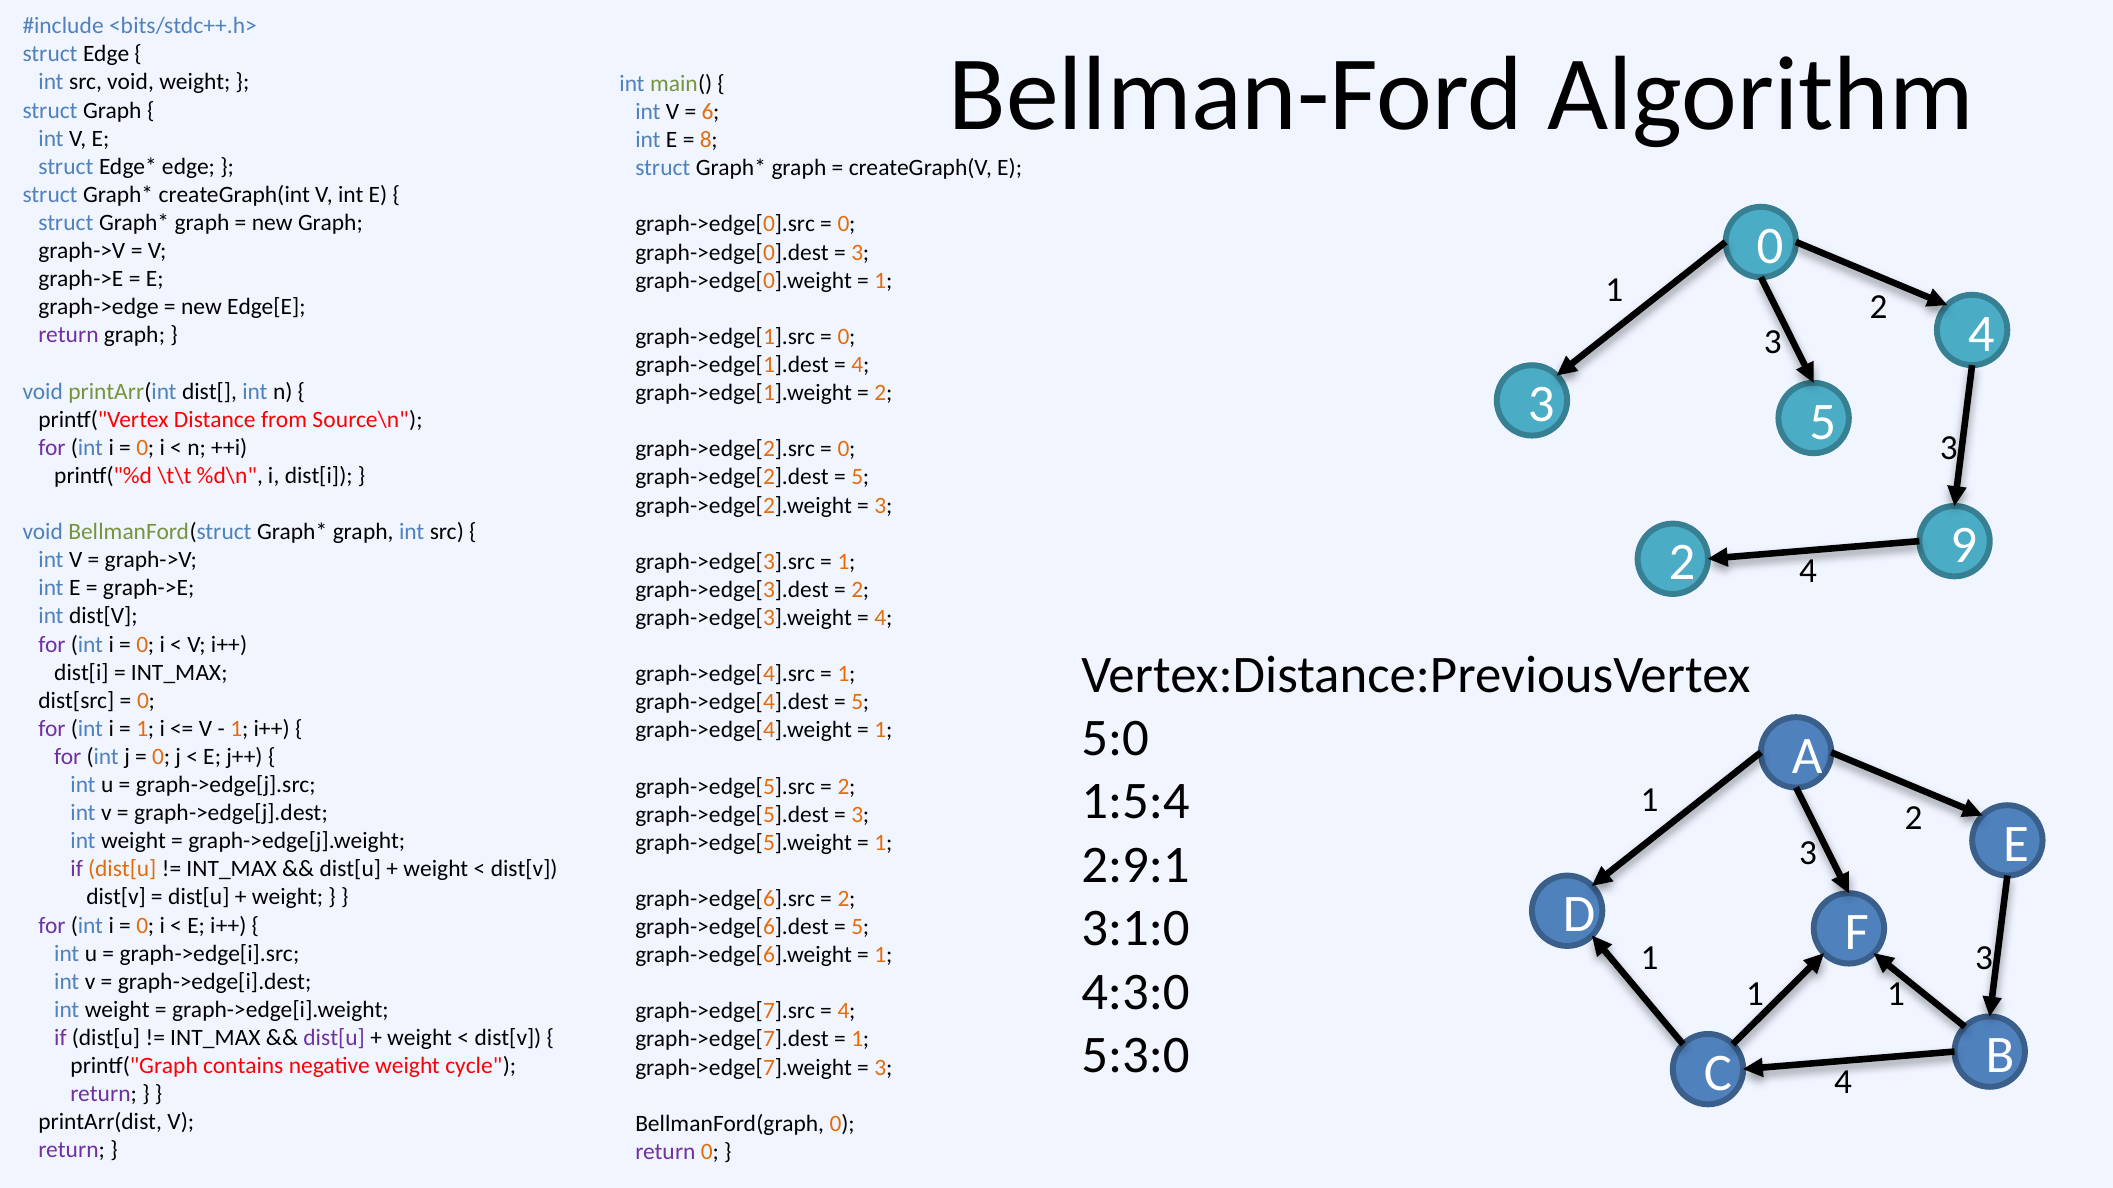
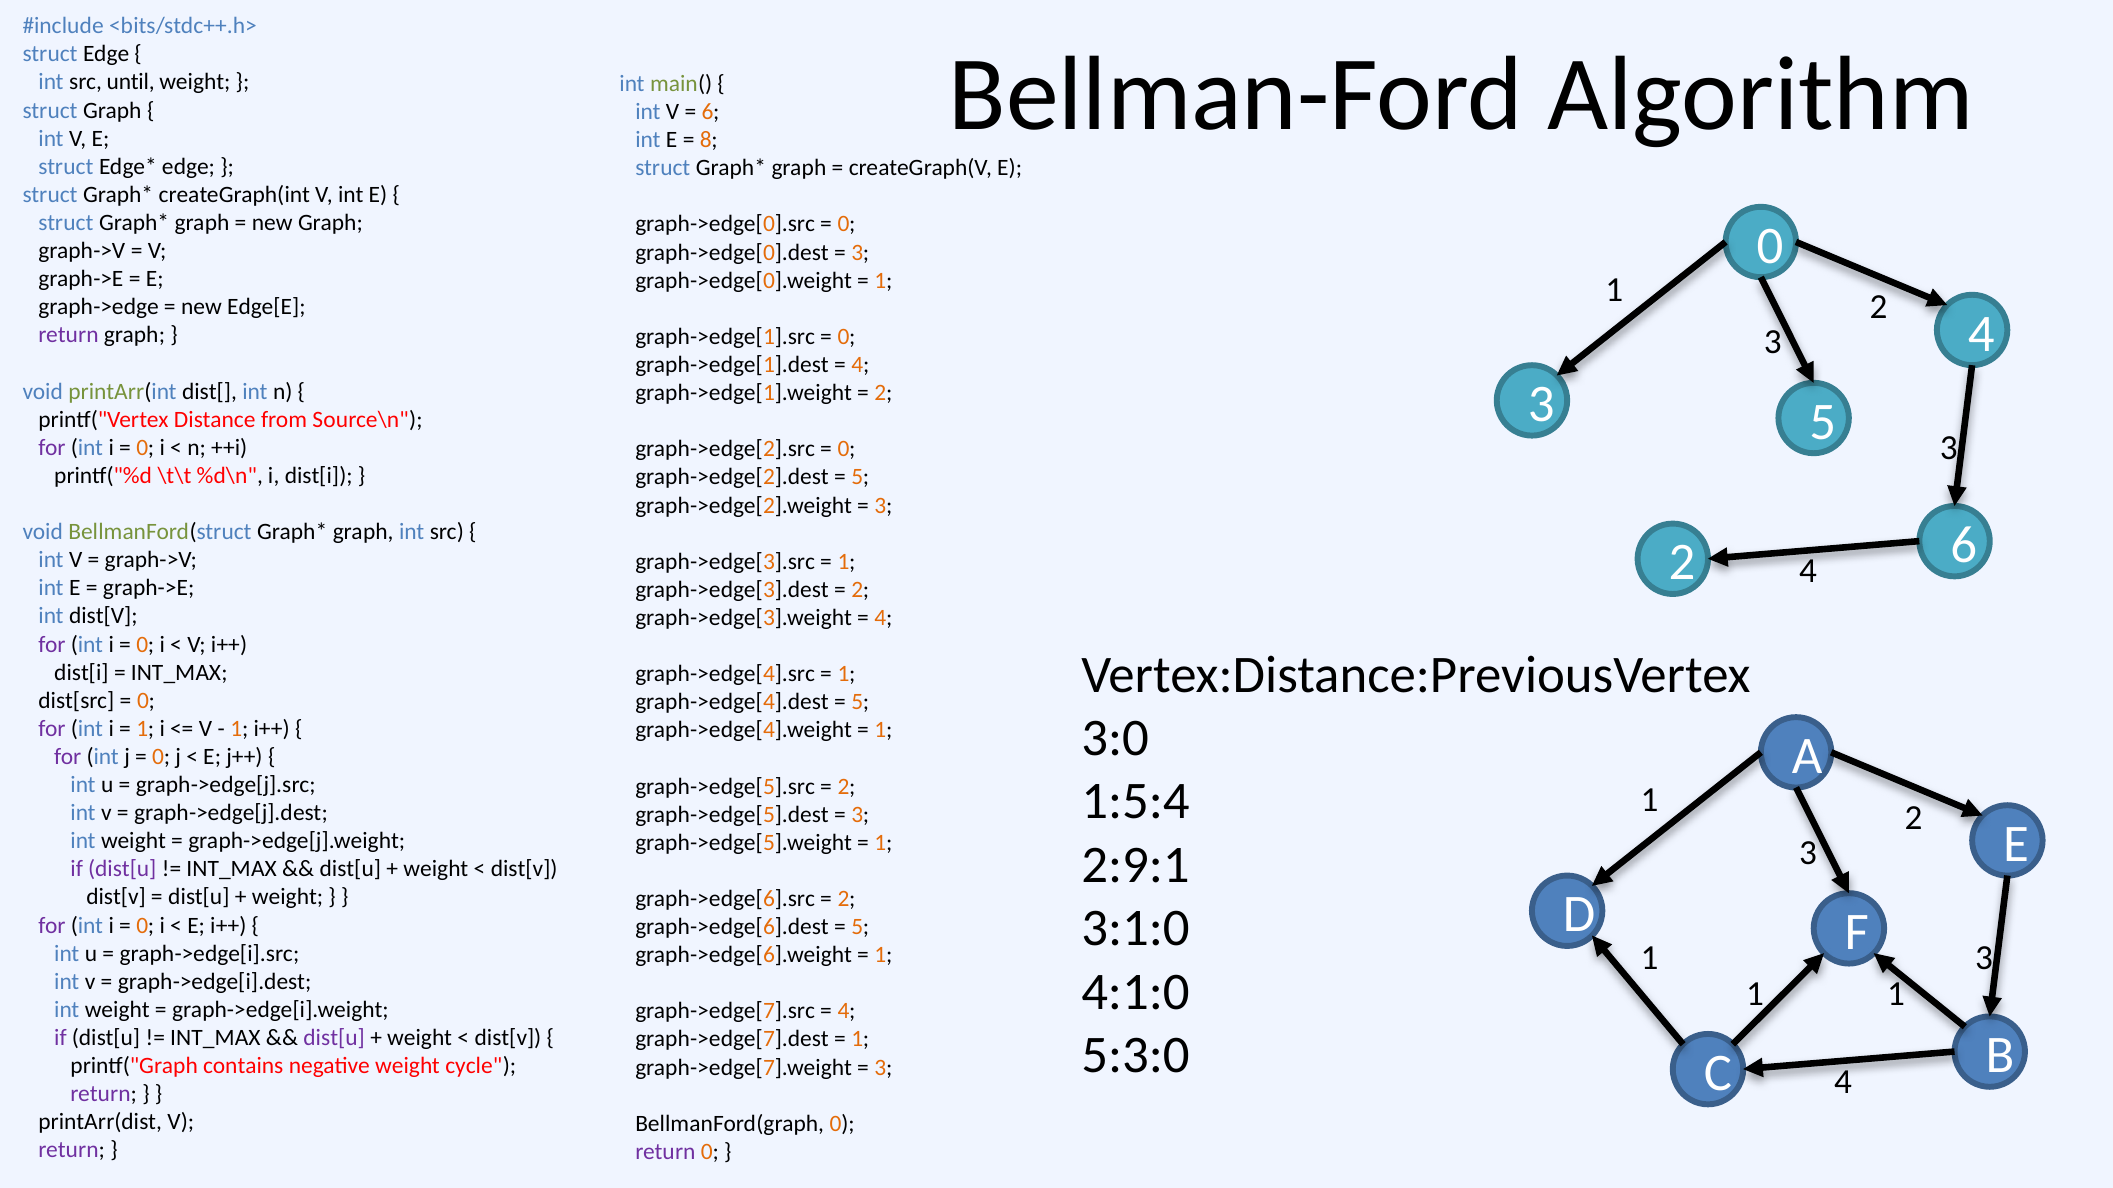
src void: void -> until
2 9: 9 -> 6
5:0: 5:0 -> 3:0
dist[u at (122, 870) colour: orange -> purple
4:3:0: 4:3:0 -> 4:1:0
